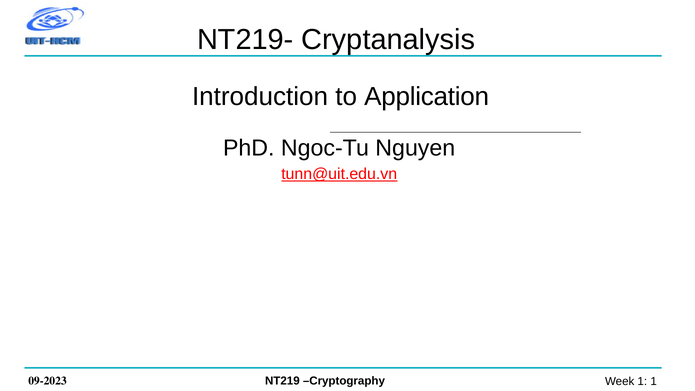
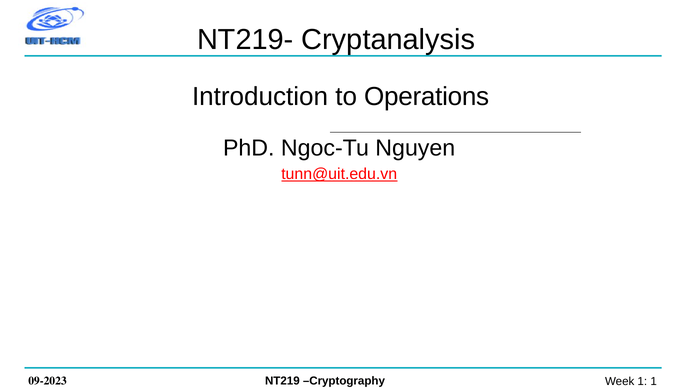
Application: Application -> Operations
